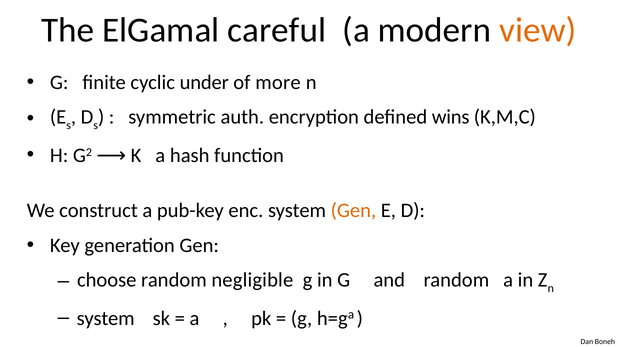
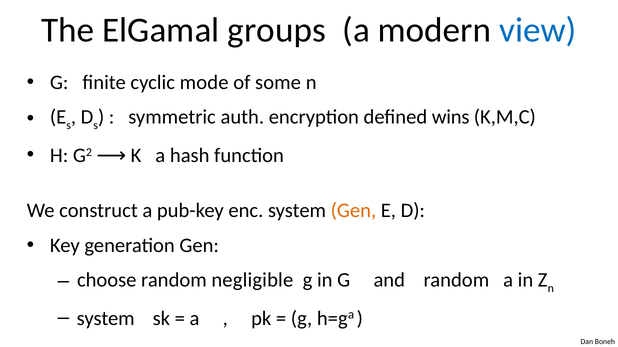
careful: careful -> groups
view colour: orange -> blue
under: under -> mode
more: more -> some
